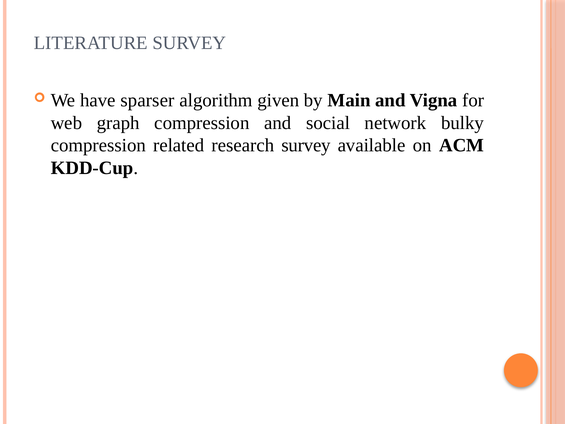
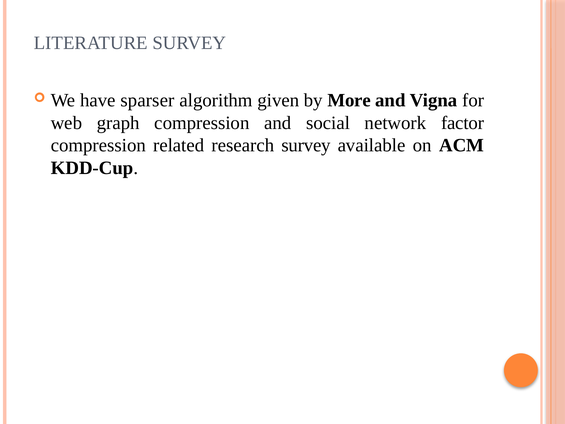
Main: Main -> More
bulky: bulky -> factor
